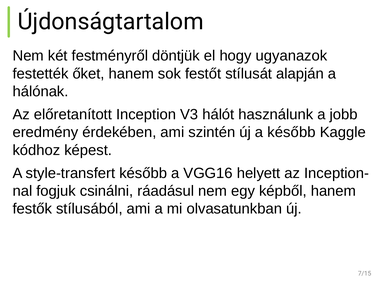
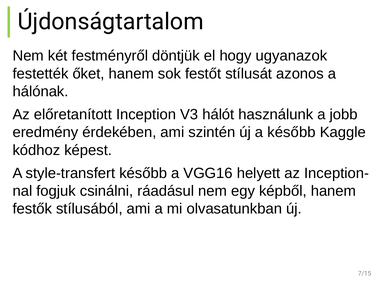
alapján: alapján -> azonos
